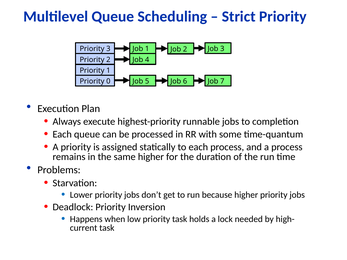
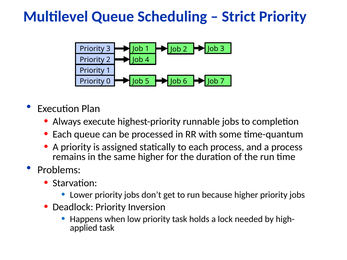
current: current -> applied
